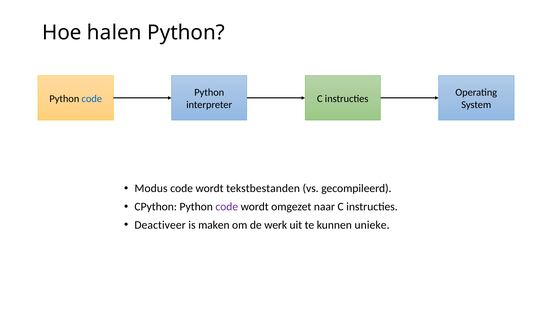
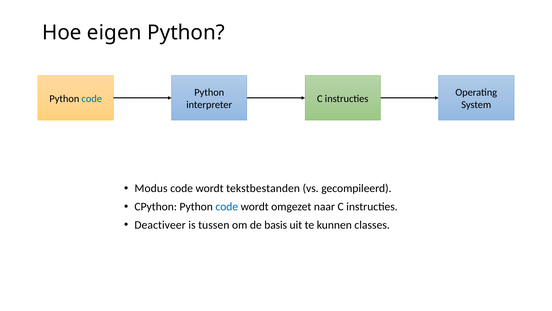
halen: halen -> eigen
code at (227, 206) colour: purple -> blue
maken: maken -> tussen
werk: werk -> basis
unieke: unieke -> classes
